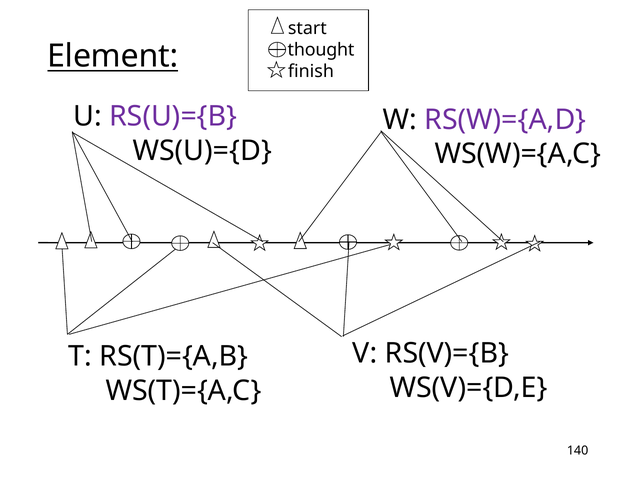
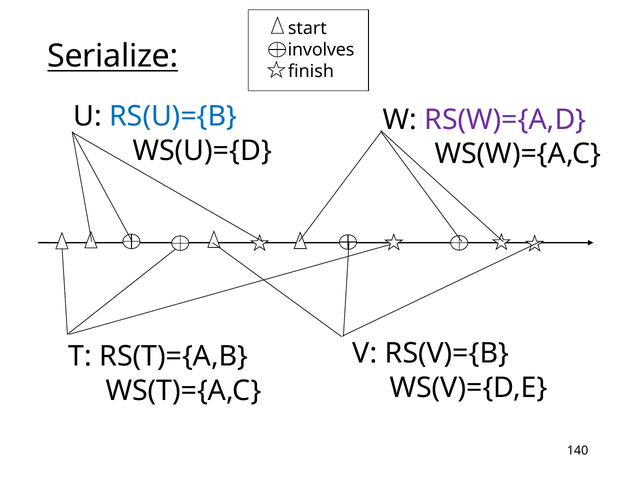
thought: thought -> involves
Element: Element -> Serialize
RS(U)={B colour: purple -> blue
